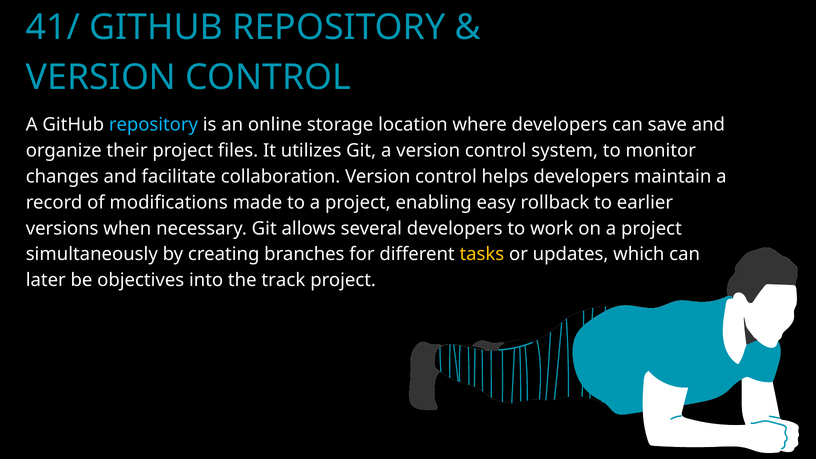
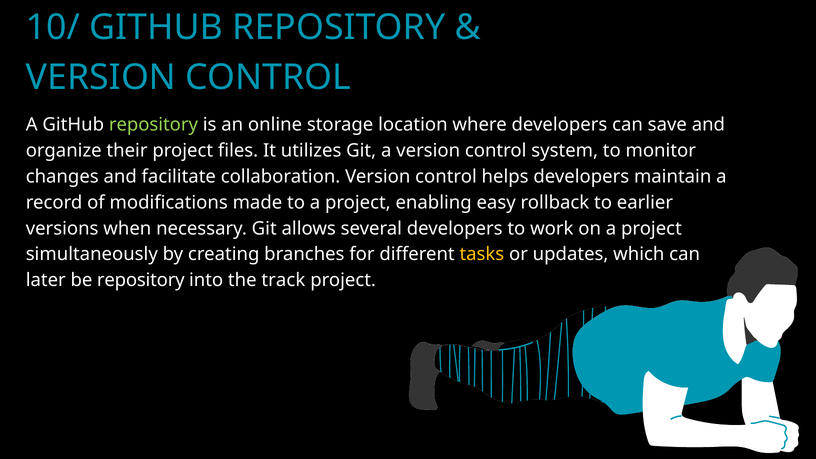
41/: 41/ -> 10/
repository at (153, 125) colour: light blue -> light green
be objectives: objectives -> repository
